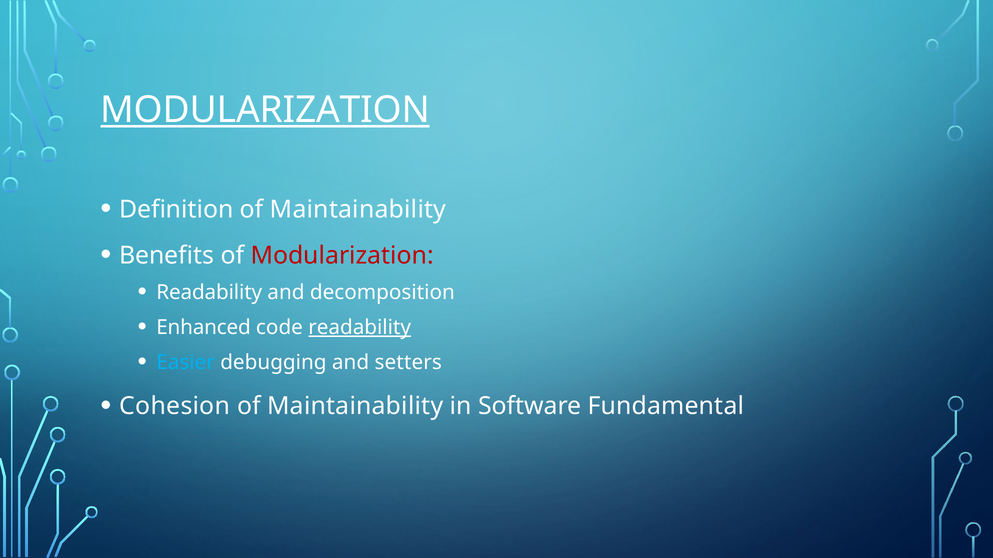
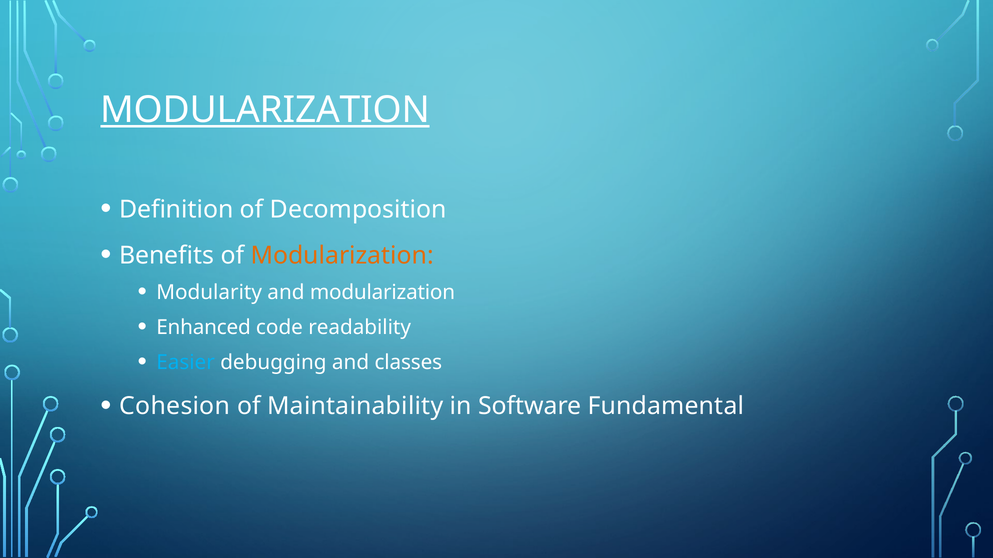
Definition of Maintainability: Maintainability -> Decomposition
Modularization at (342, 256) colour: red -> orange
Readability at (209, 293): Readability -> Modularity
and decomposition: decomposition -> modularization
readability at (360, 328) underline: present -> none
setters: setters -> classes
